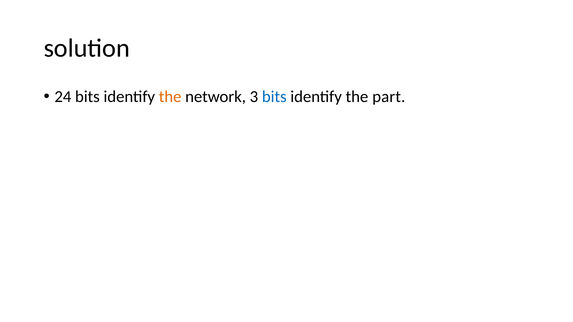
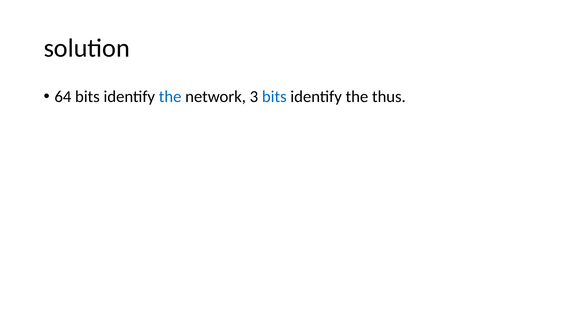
24: 24 -> 64
the at (170, 97) colour: orange -> blue
part: part -> thus
